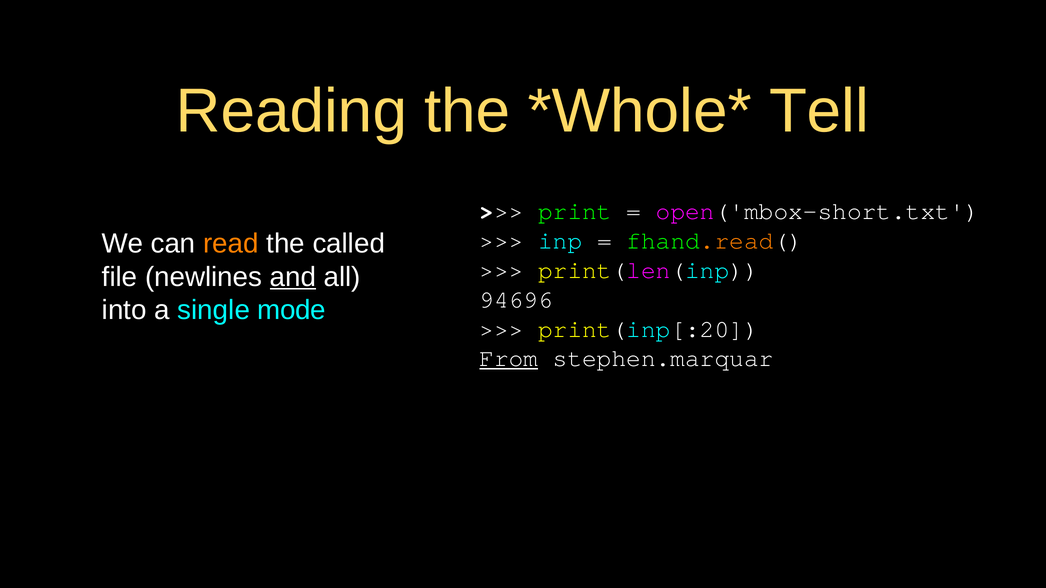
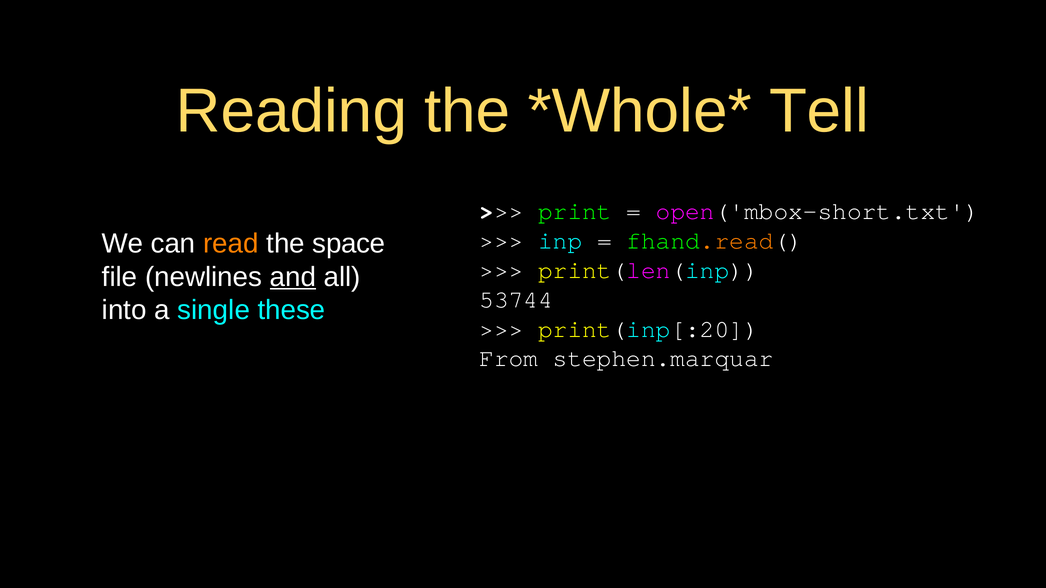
called: called -> space
94696: 94696 -> 53744
mode: mode -> these
From underline: present -> none
